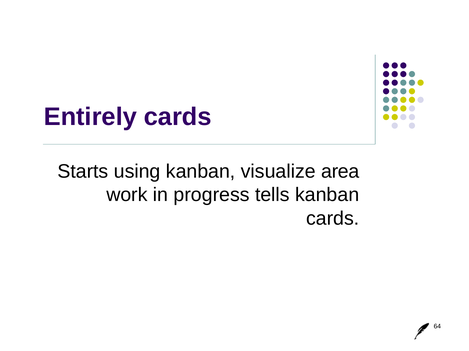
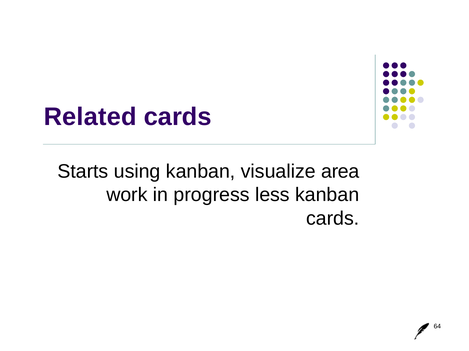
Entirely: Entirely -> Related
tells: tells -> less
